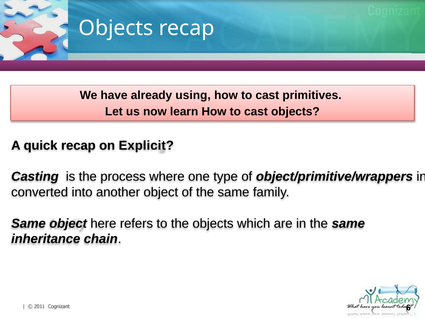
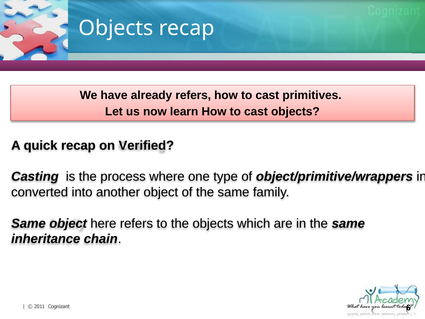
already using: using -> refers
Explicit: Explicit -> Verified
